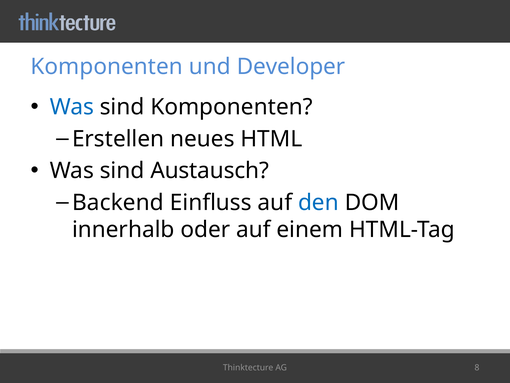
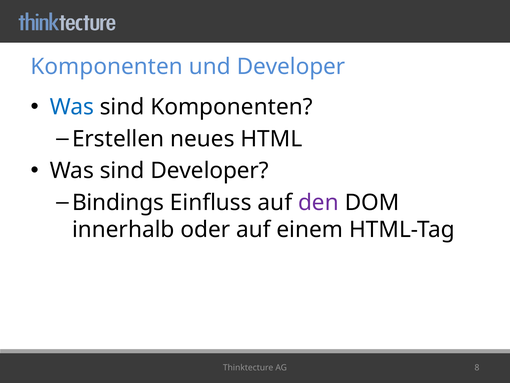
sind Austausch: Austausch -> Developer
Backend: Backend -> Bindings
den colour: blue -> purple
